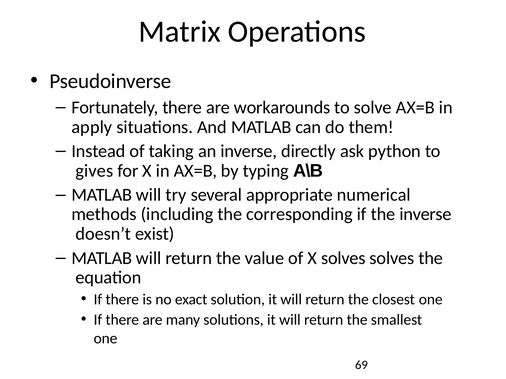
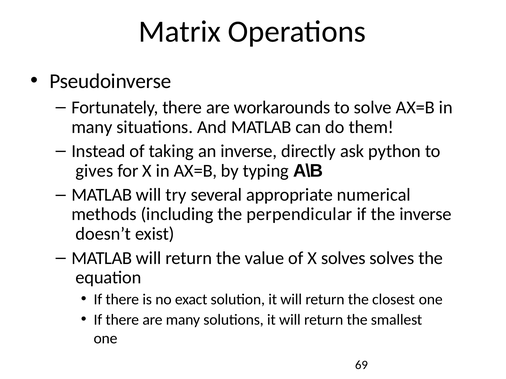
apply at (92, 127): apply -> many
corresponding: corresponding -> perpendicular
